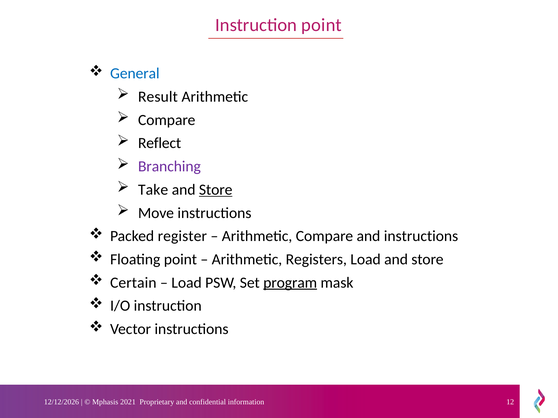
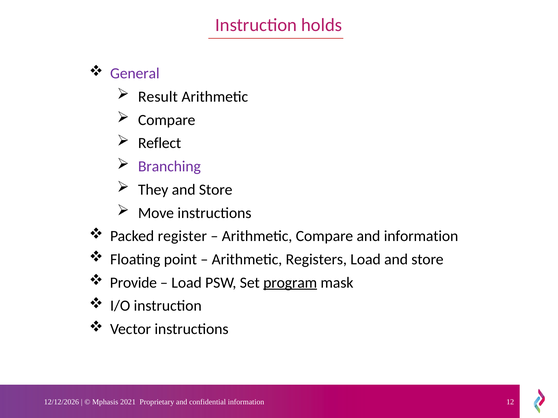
Instruction point: point -> holds
General colour: blue -> purple
Take: Take -> They
Store at (216, 190) underline: present -> none
and instructions: instructions -> information
Certain: Certain -> Provide
